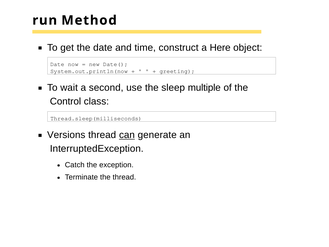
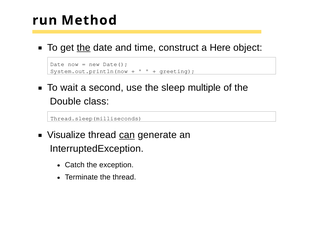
the at (84, 48) underline: none -> present
Control: Control -> Double
Versions: Versions -> Visualize
